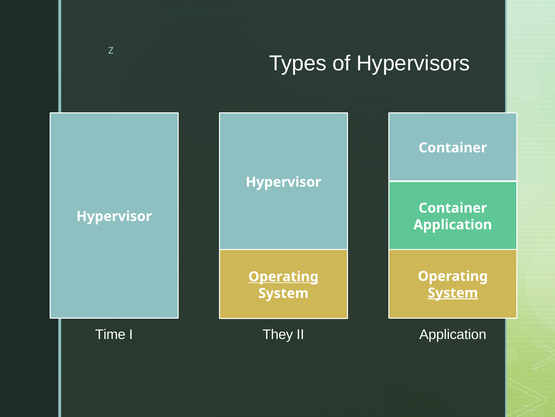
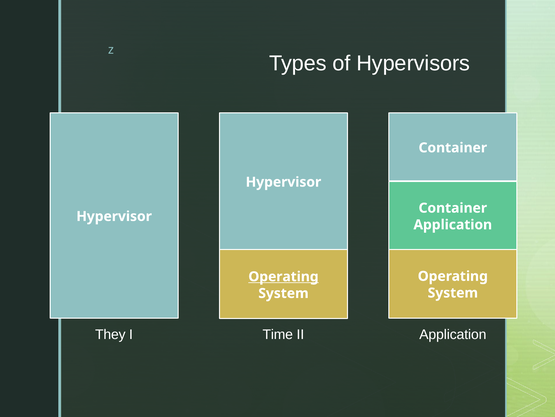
System at (453, 292) underline: present -> none
Time: Time -> They
They: They -> Time
